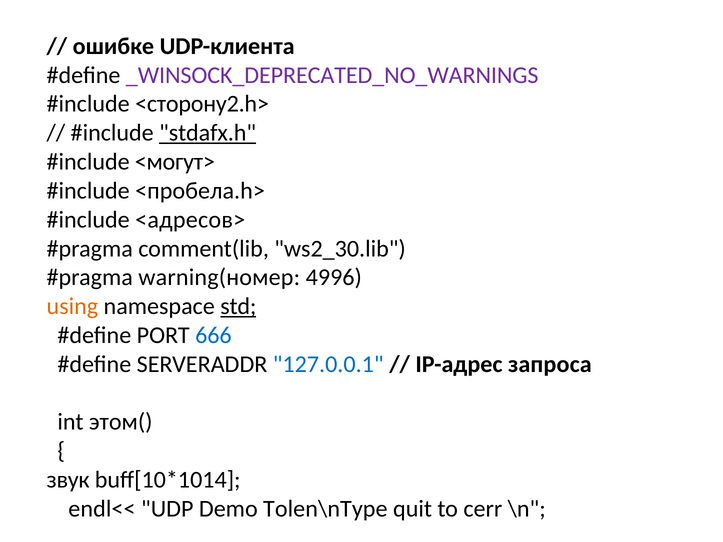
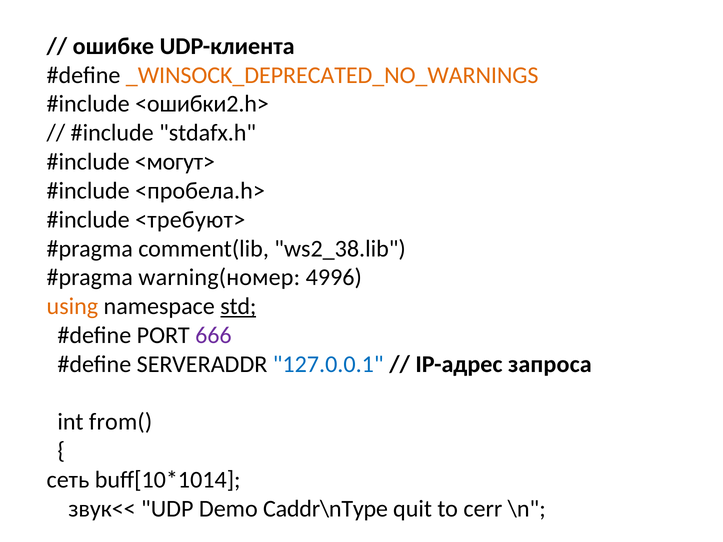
_WINSOCK_DEPRECATED_NO_WARNINGS colour: purple -> orange
<сторону2.h>: <сторону2.h> -> <ошибки2.h>
stdafx.h underline: present -> none
<адресов>: <адресов> -> <требуют>
ws2_30.lib: ws2_30.lib -> ws2_38.lib
666 colour: blue -> purple
этом(: этом( -> from(
звук: звук -> сеть
endl<<: endl<< -> звук<<
Tolen\nType: Tolen\nType -> Caddr\nType
